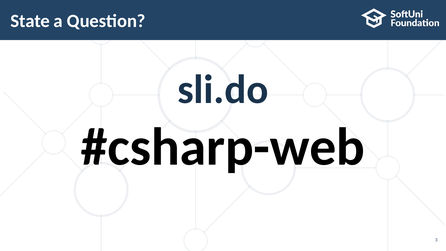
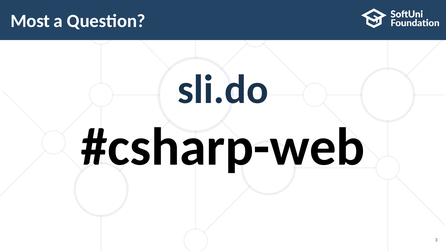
State: State -> Most
